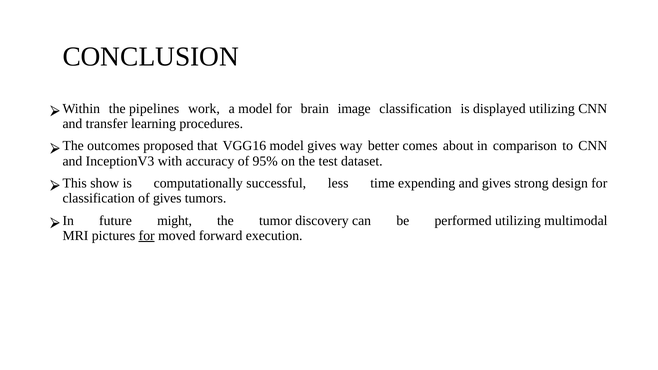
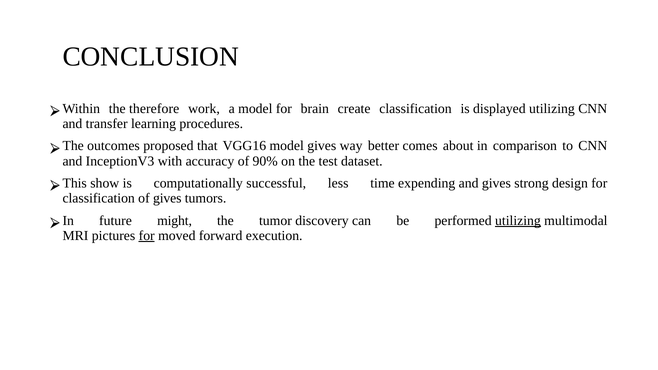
pipelines: pipelines -> therefore
image: image -> create
95%: 95% -> 90%
utilizing at (518, 221) underline: none -> present
